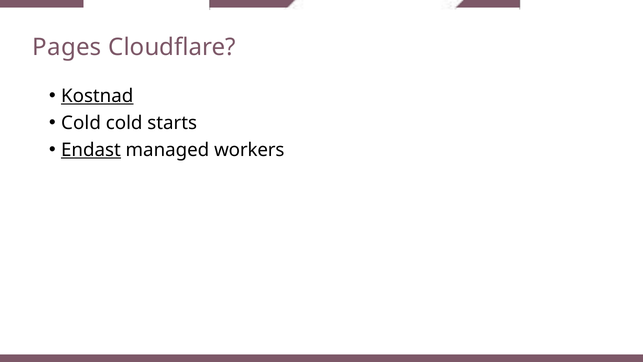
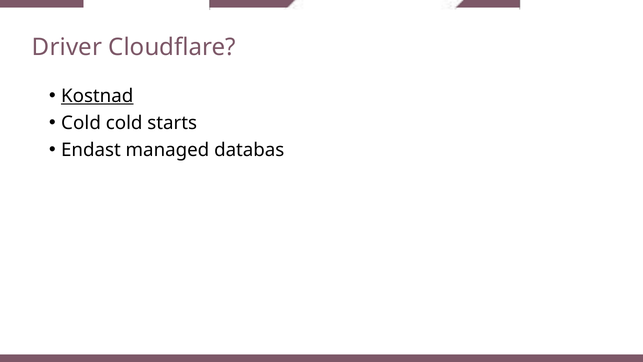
Pages: Pages -> Driver
Endast underline: present -> none
workers: workers -> databas
